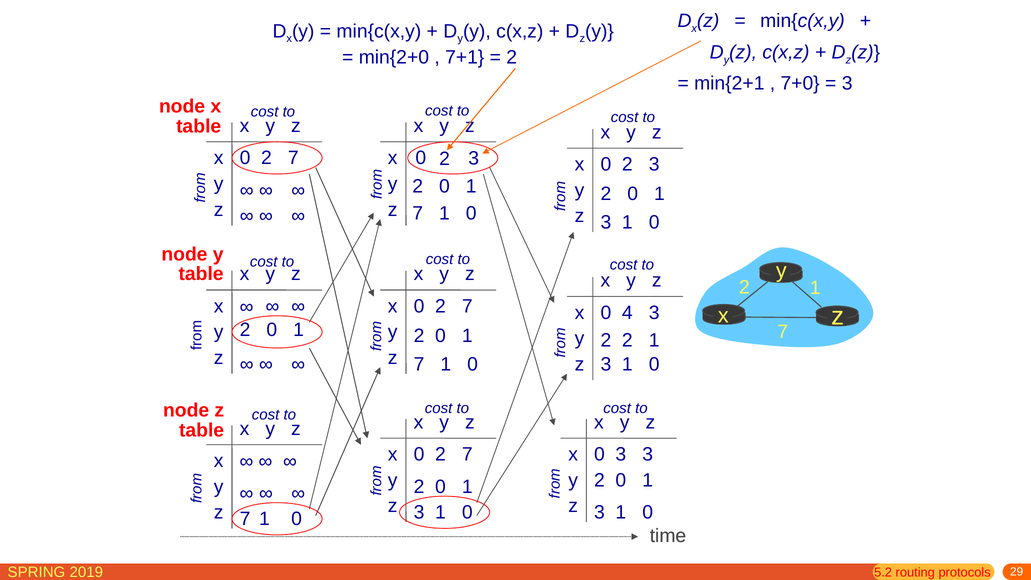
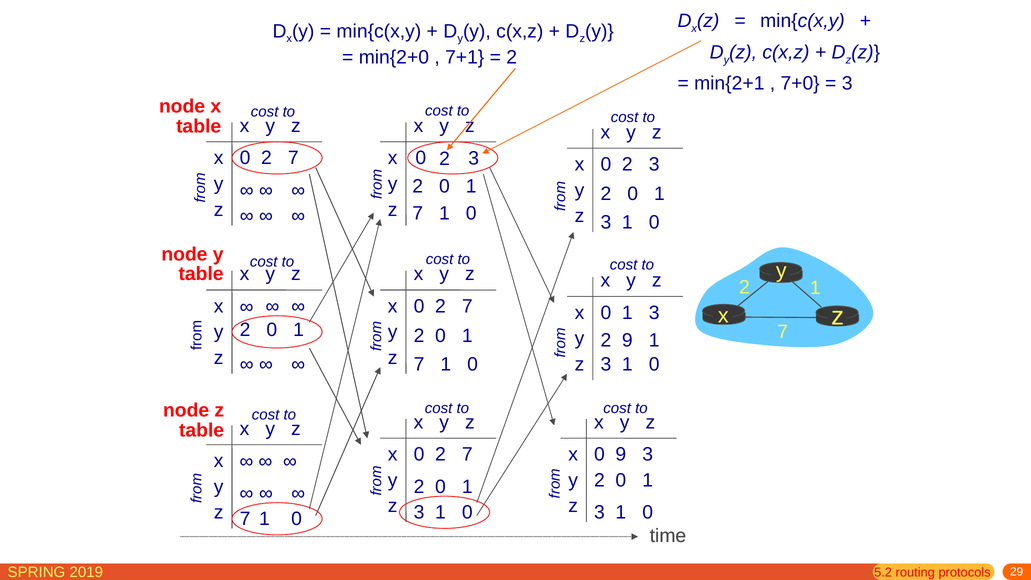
4 at (627, 313): 4 -> 1
2 2: 2 -> 9
0 3: 3 -> 9
